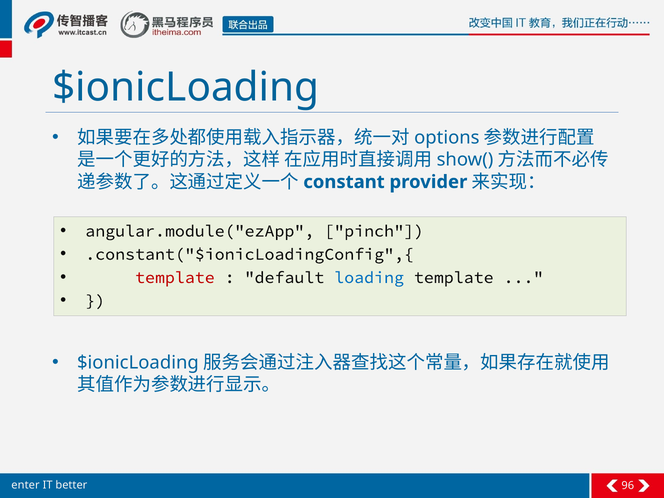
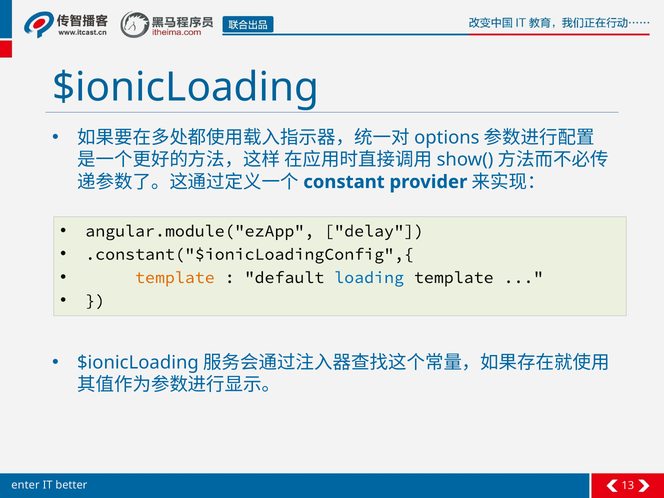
pinch: pinch -> delay
template at (175, 278) colour: red -> orange
96: 96 -> 13
